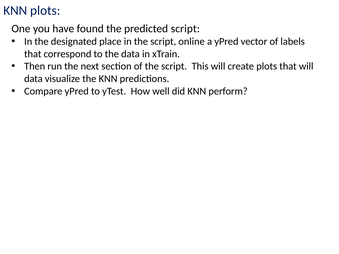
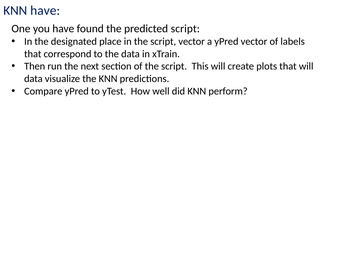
KNN plots: plots -> have
script online: online -> vector
